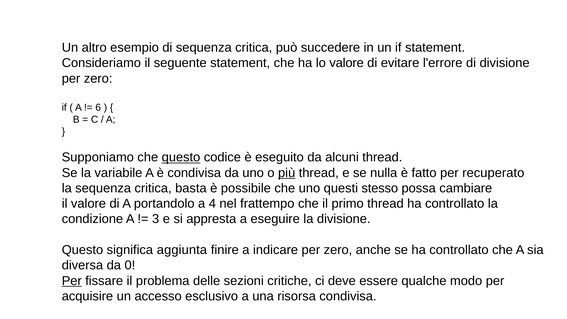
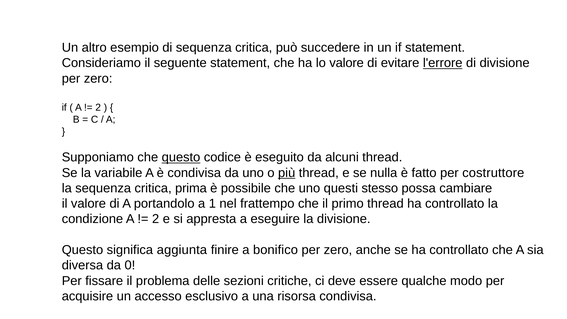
l'errore underline: none -> present
6 at (98, 107): 6 -> 2
recuperato: recuperato -> costruttore
basta: basta -> prima
4: 4 -> 1
3 at (156, 219): 3 -> 2
indicare: indicare -> bonifico
Per at (72, 281) underline: present -> none
